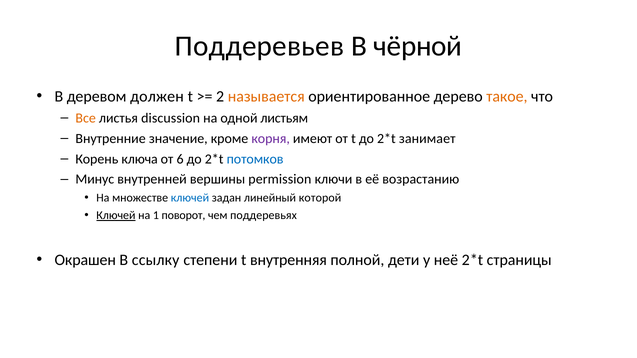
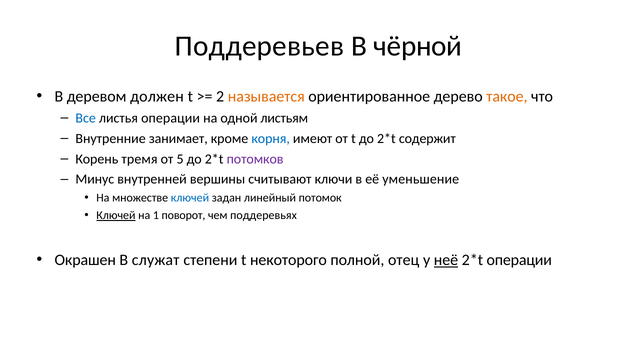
Все colour: orange -> blue
листья discussion: discussion -> операции
значение: значение -> занимает
корня colour: purple -> blue
занимает: занимает -> содержит
ключа: ключа -> тремя
6: 6 -> 5
потомков colour: blue -> purple
permission: permission -> считывают
возрастанию: возрастанию -> уменьшение
которой: которой -> потомок
ссылку: ссылку -> служат
внутренняя: внутренняя -> некоторого
дети: дети -> отец
неё underline: none -> present
страницы at (519, 260): страницы -> операции
